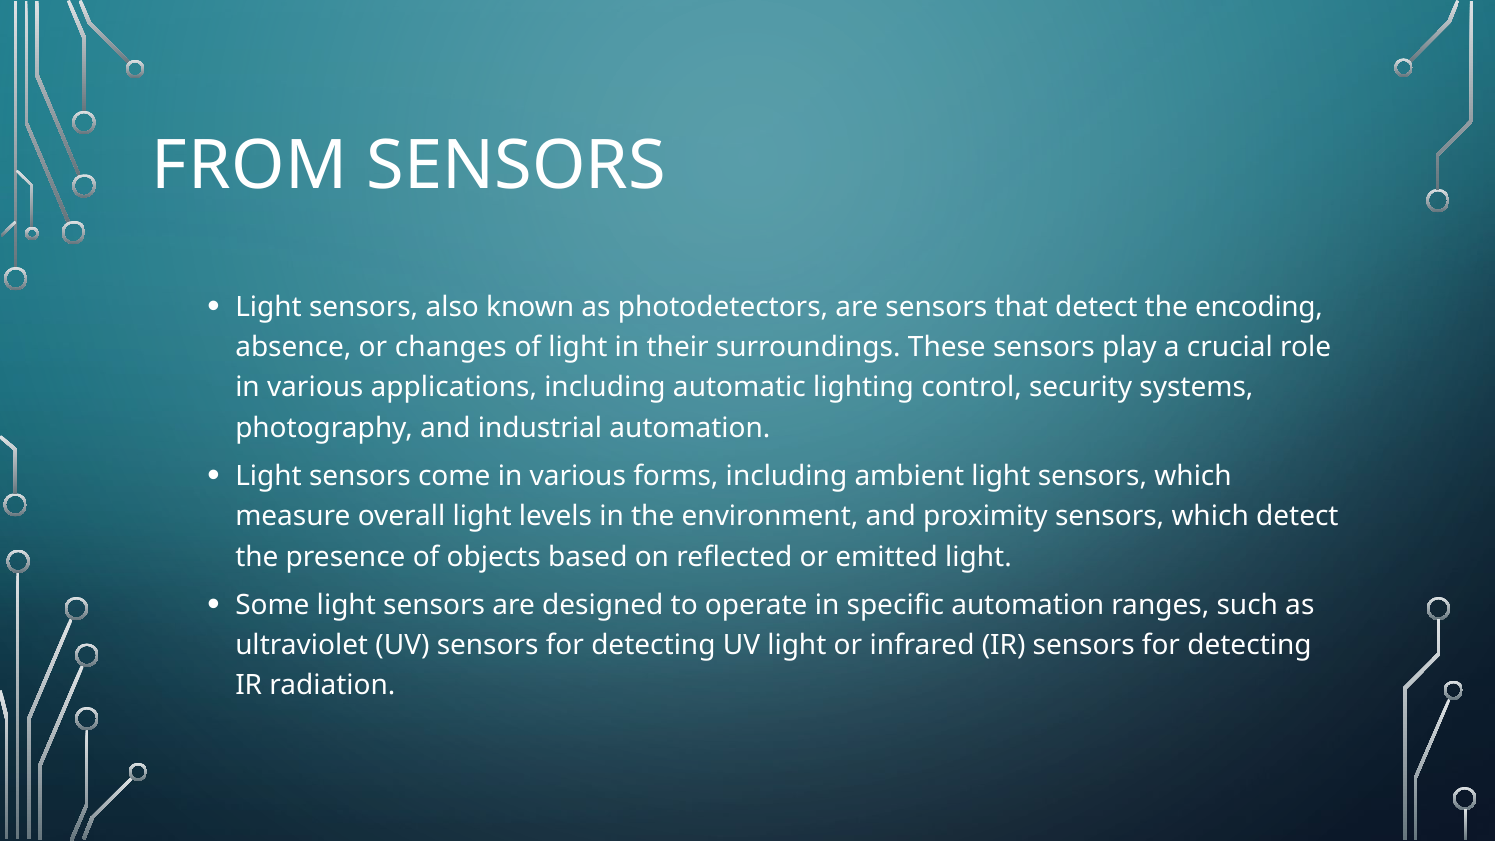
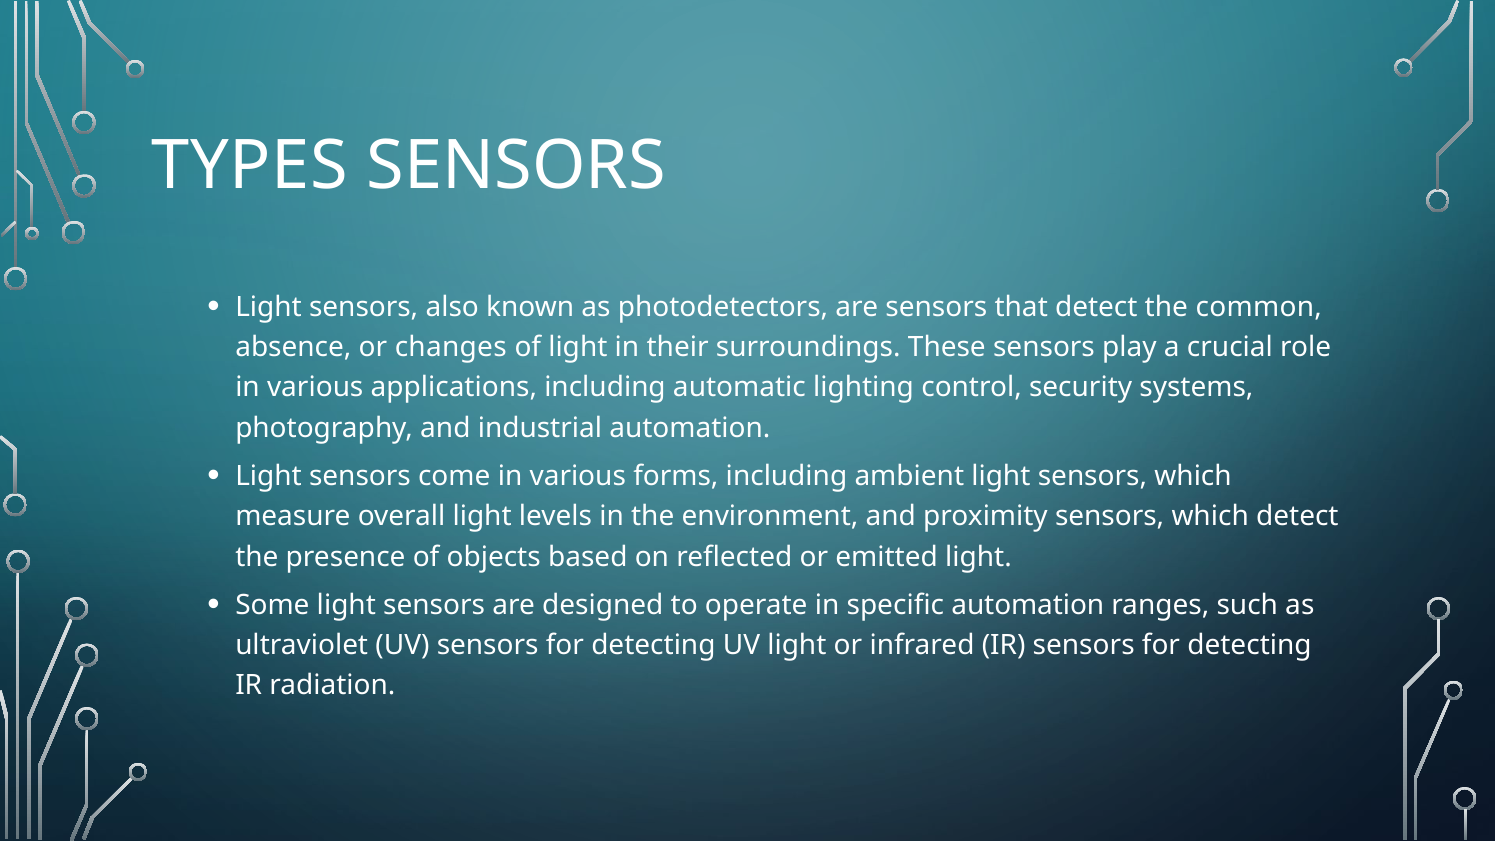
FROM: FROM -> TYPES
encoding: encoding -> common
